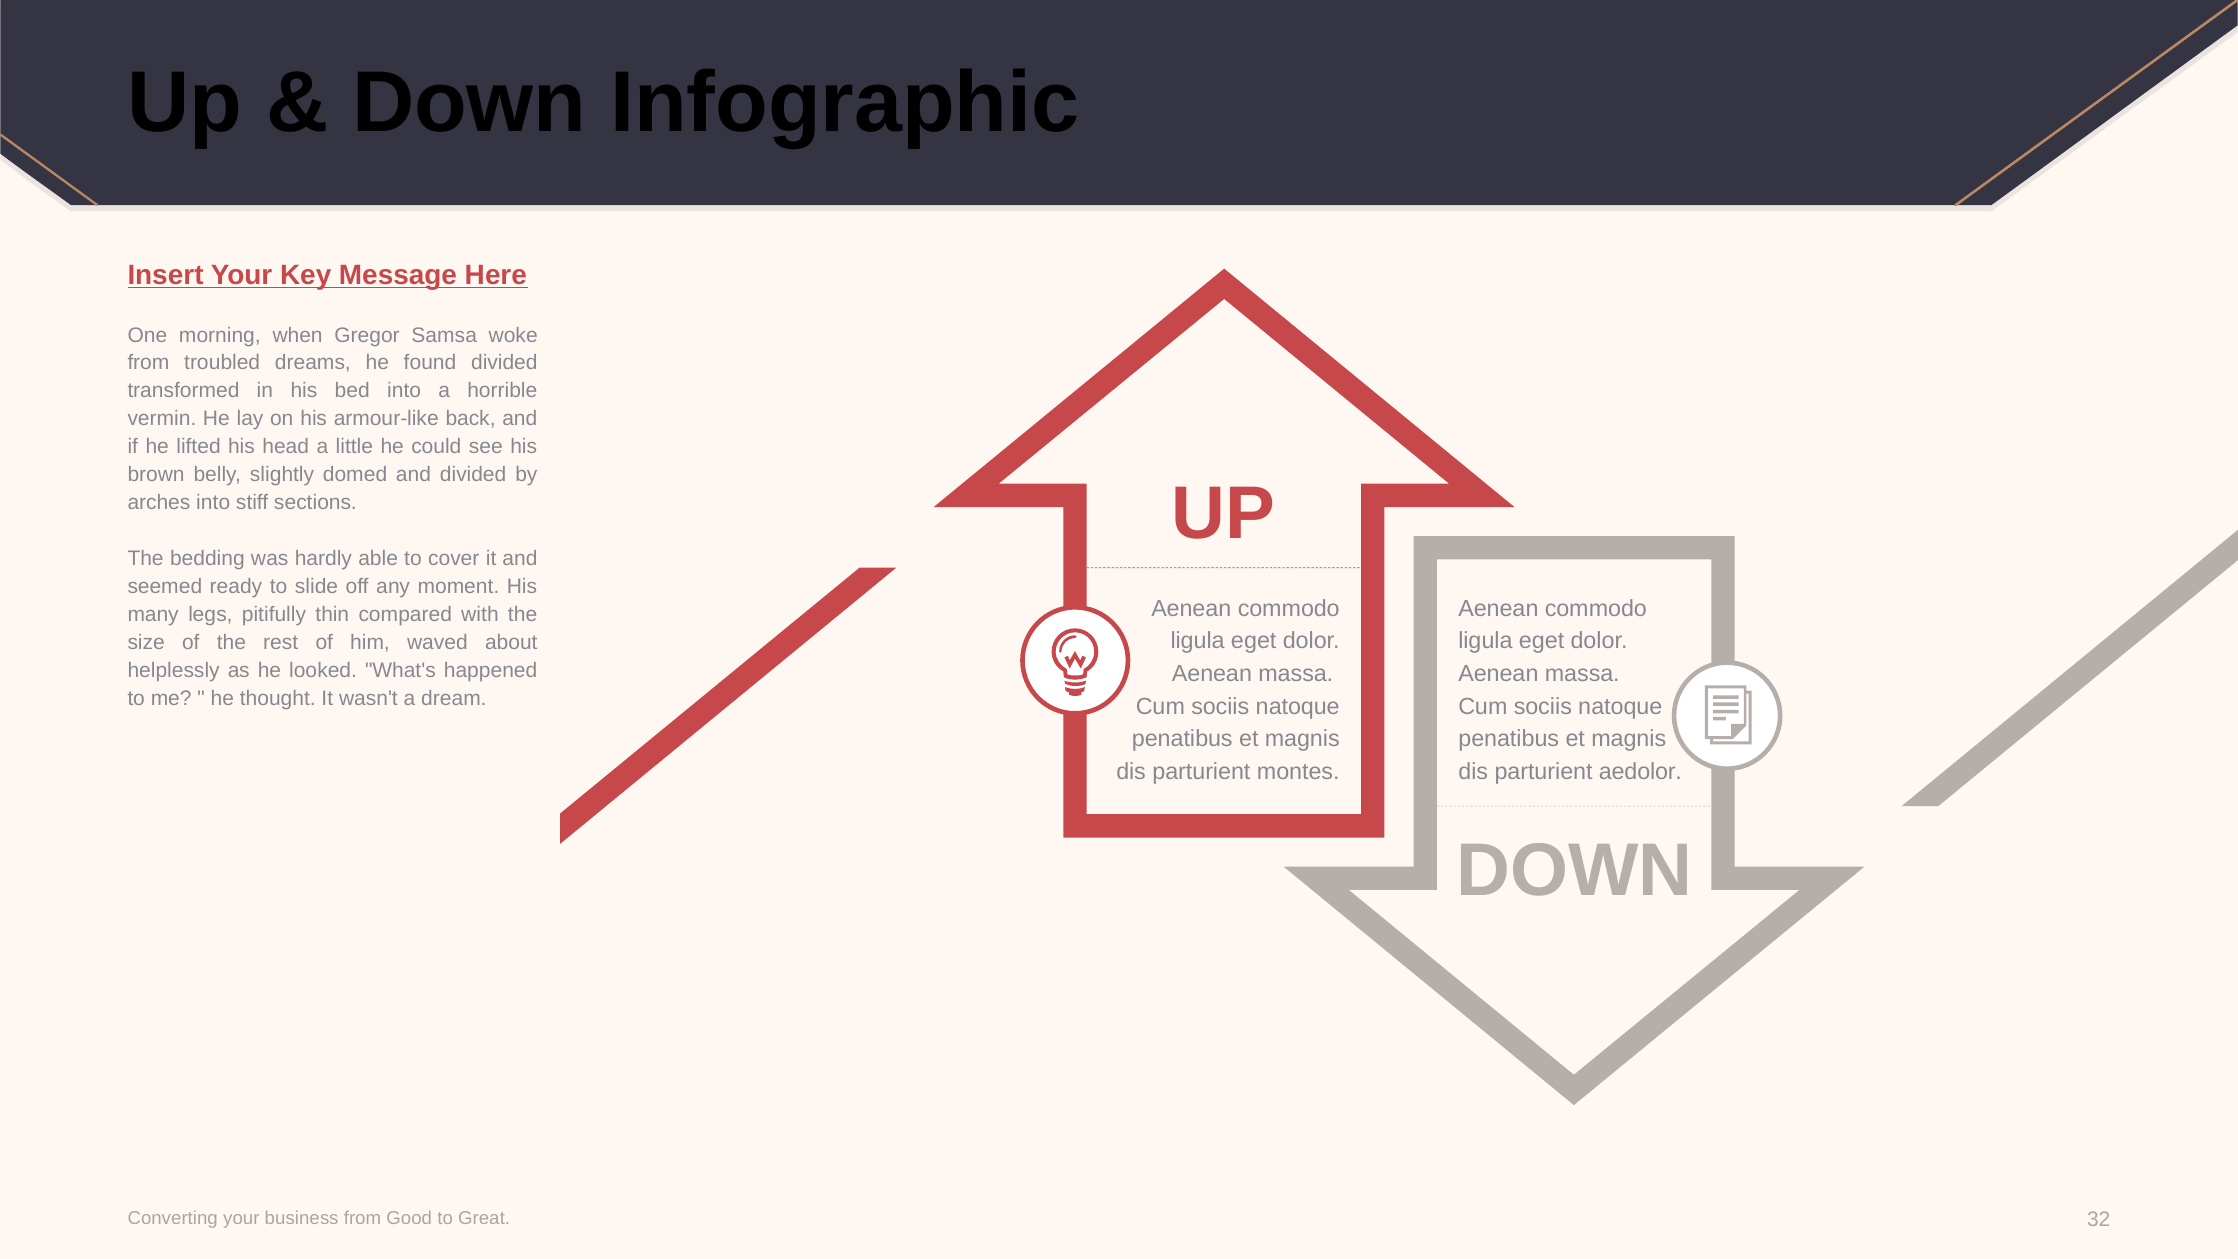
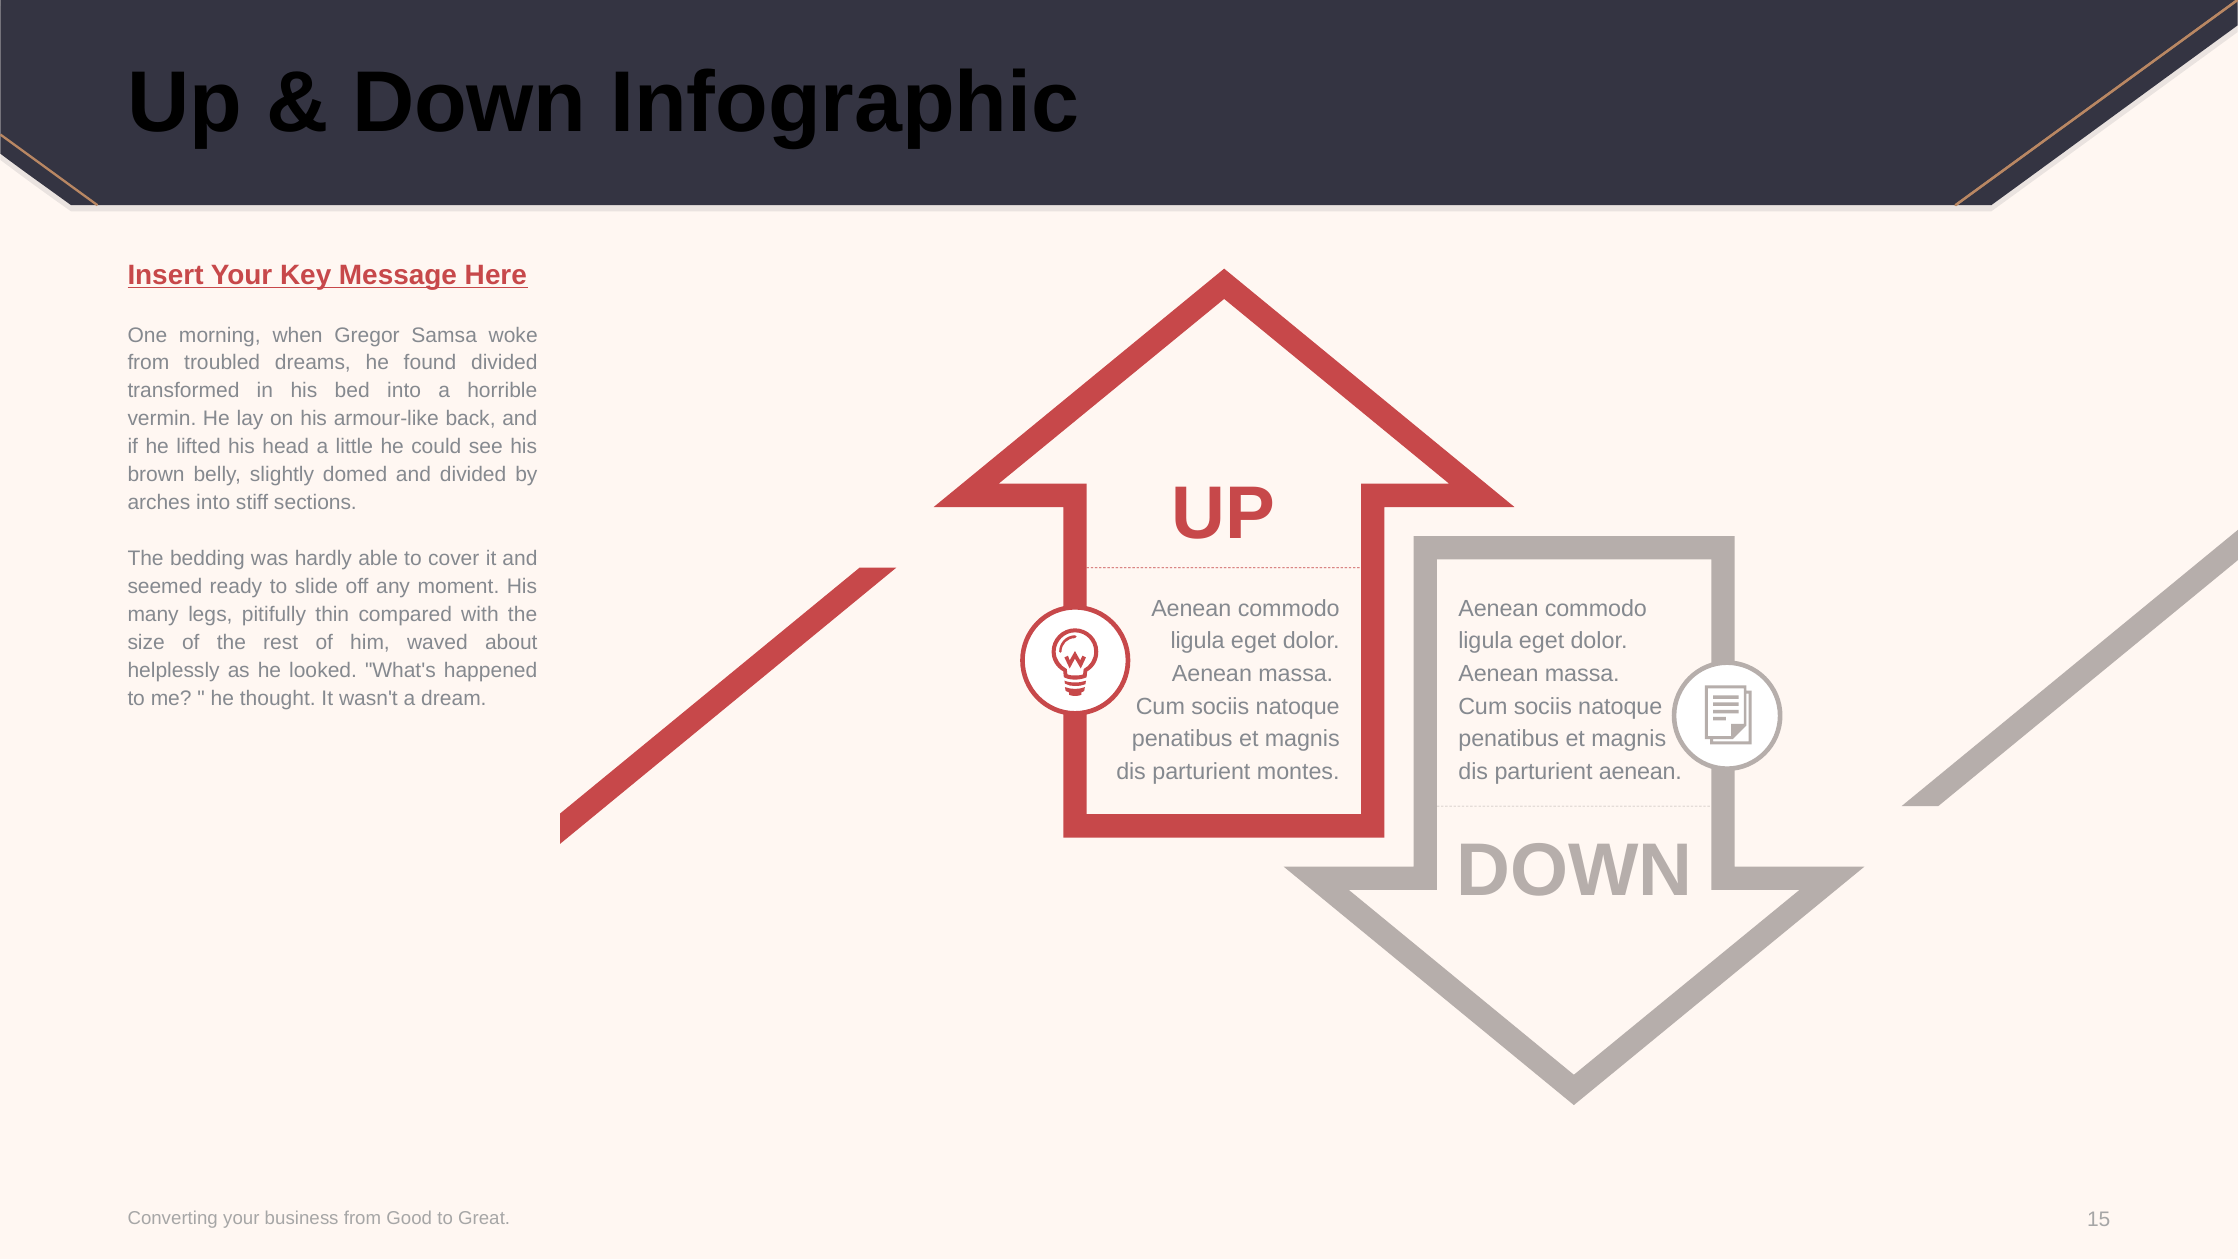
parturient aedolor: aedolor -> aenean
32: 32 -> 15
